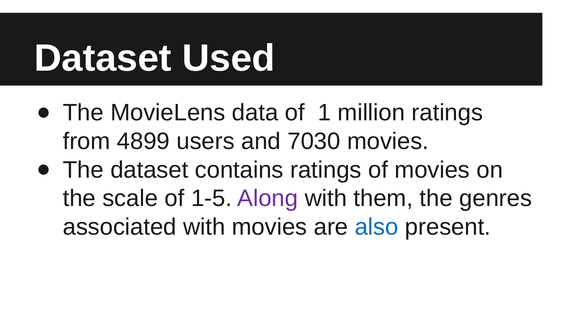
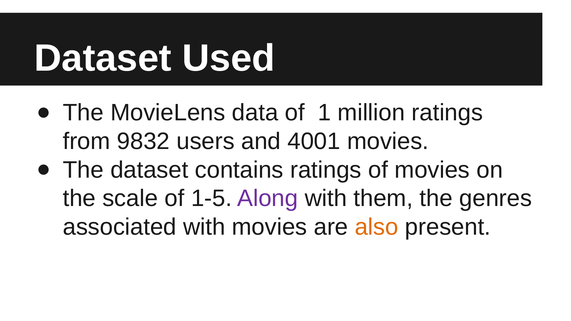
4899: 4899 -> 9832
7030: 7030 -> 4001
also colour: blue -> orange
